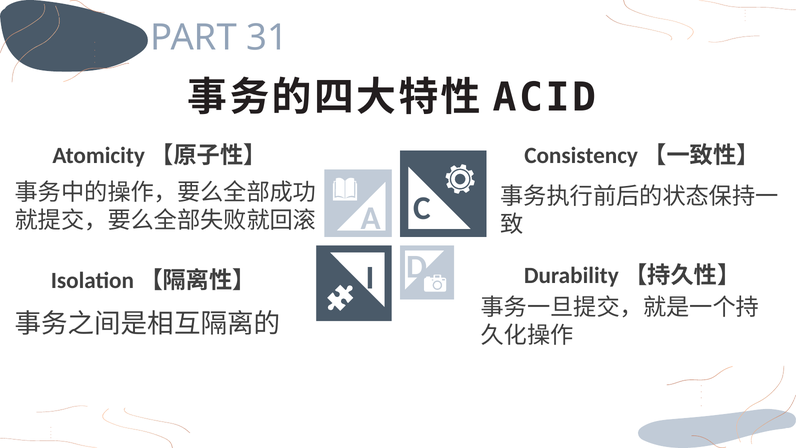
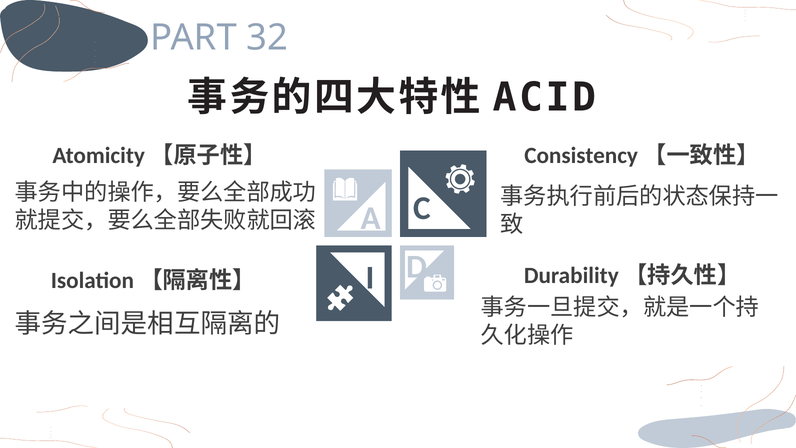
31: 31 -> 32
